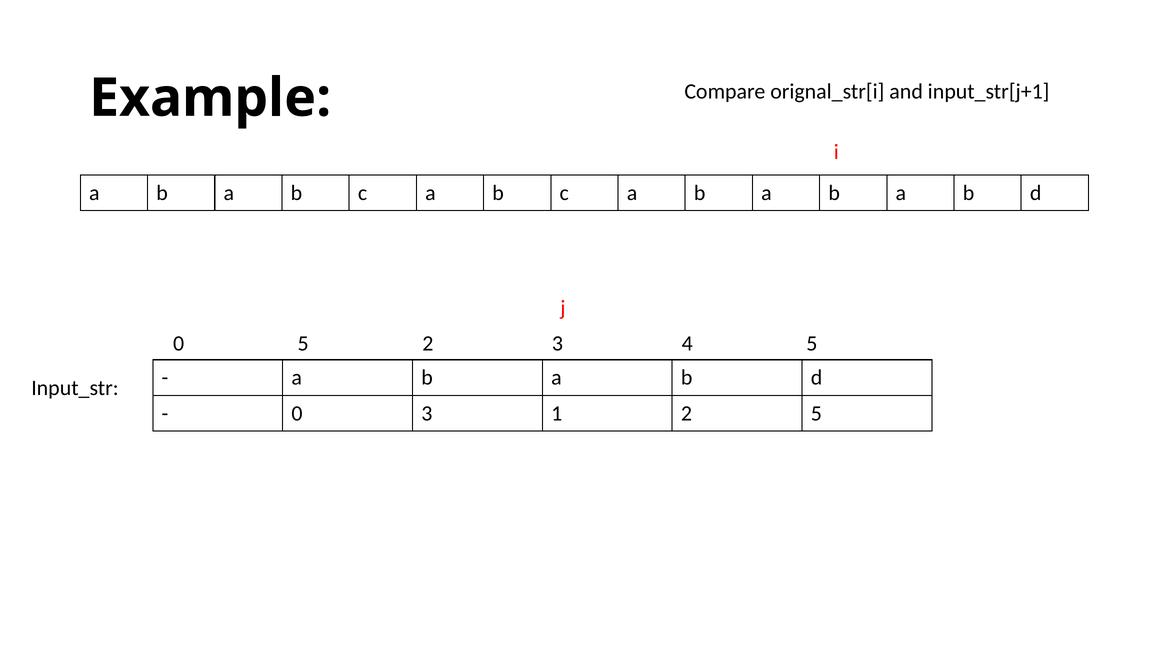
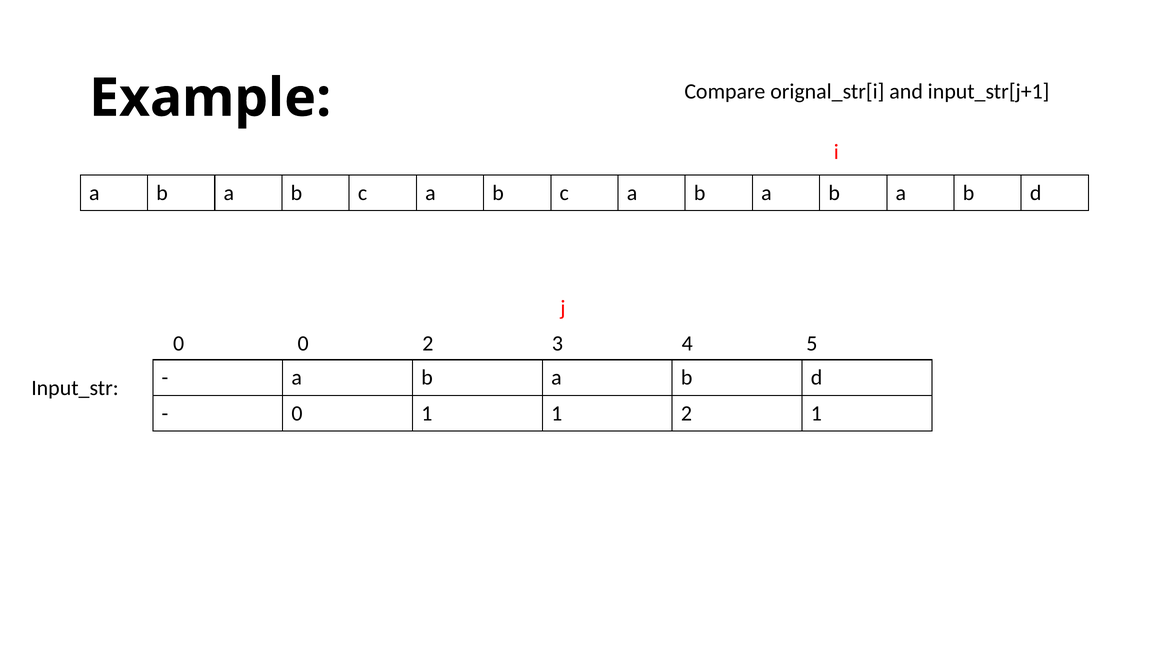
0 5: 5 -> 0
0 3: 3 -> 1
2 5: 5 -> 1
